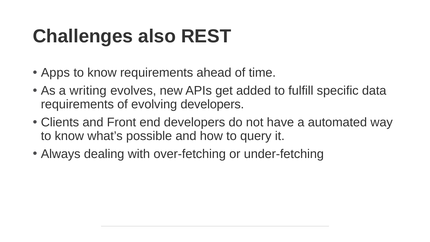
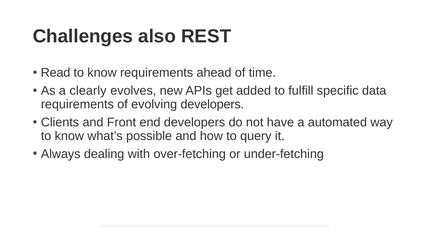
Apps: Apps -> Read
writing: writing -> clearly
